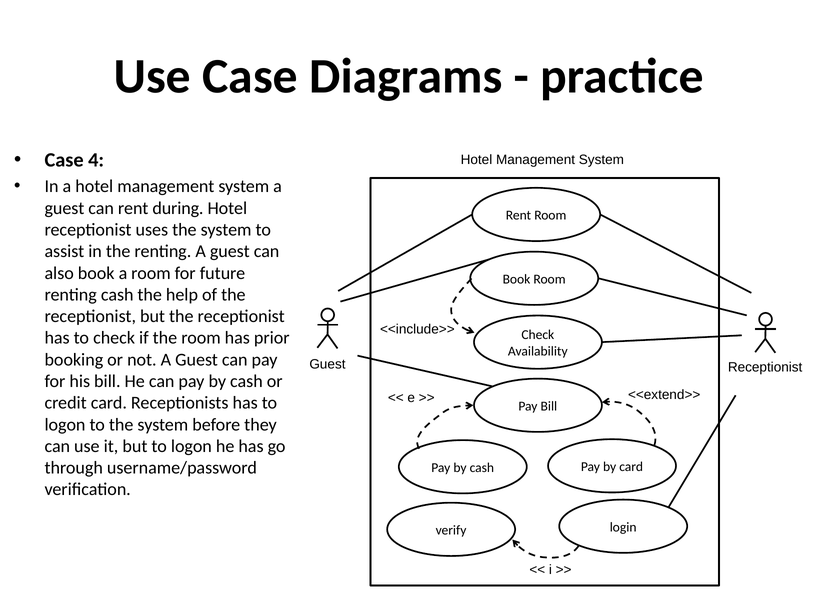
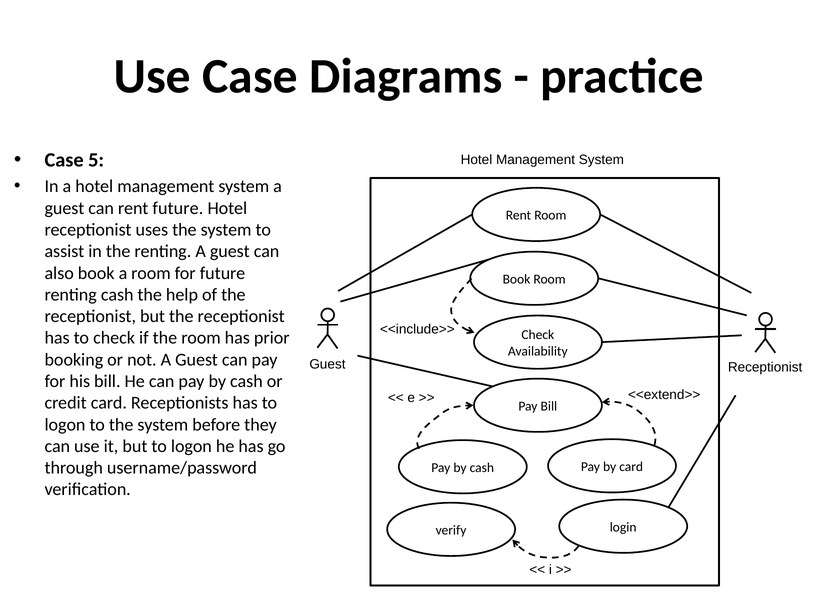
4: 4 -> 5
rent during: during -> future
